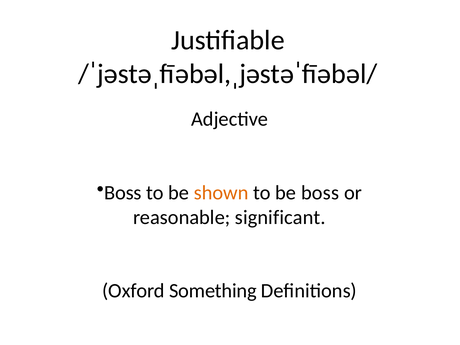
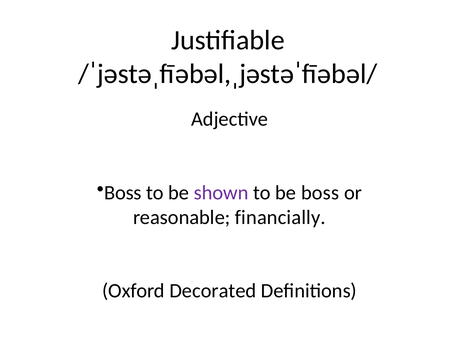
shown colour: orange -> purple
significant: significant -> financially
Something: Something -> Decorated
